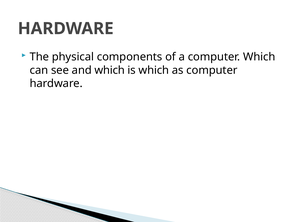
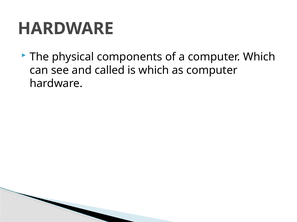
and which: which -> called
